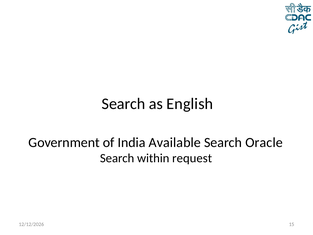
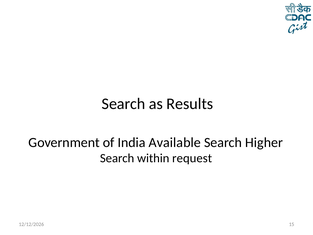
English: English -> Results
Oracle: Oracle -> Higher
